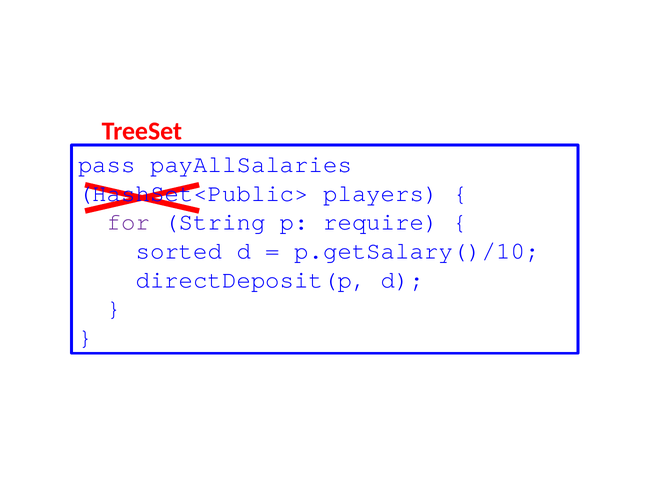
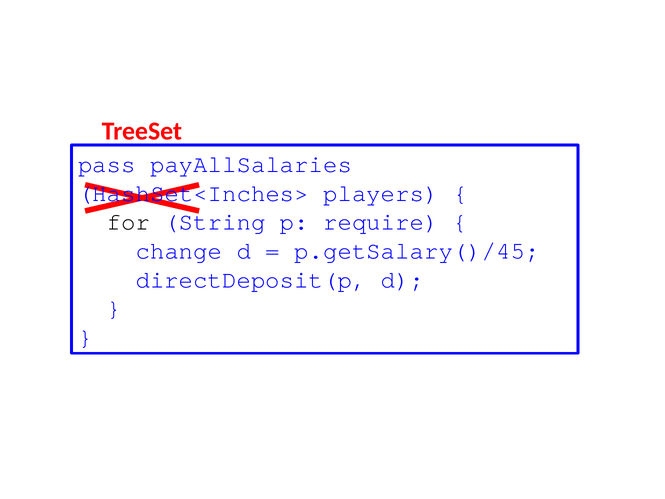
HashSet<Public>: HashSet<Public> -> HashSet<Inches>
for colour: purple -> black
sorted: sorted -> change
p.getSalary()/10: p.getSalary()/10 -> p.getSalary()/45
